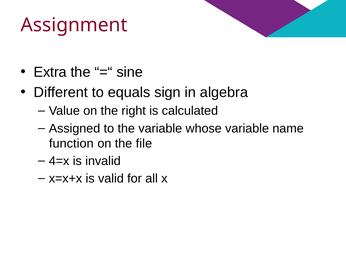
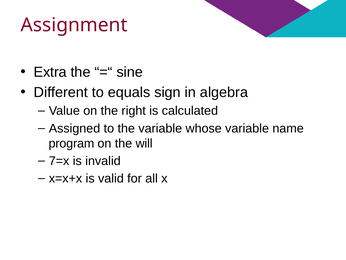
function: function -> program
file: file -> will
4=x: 4=x -> 7=x
